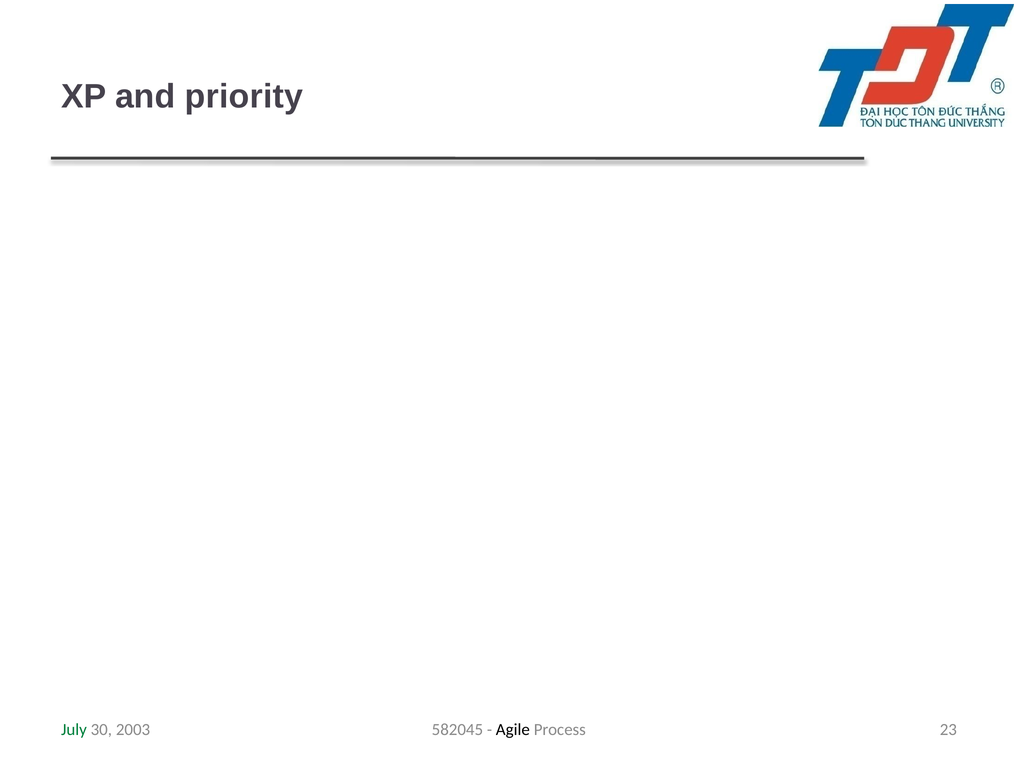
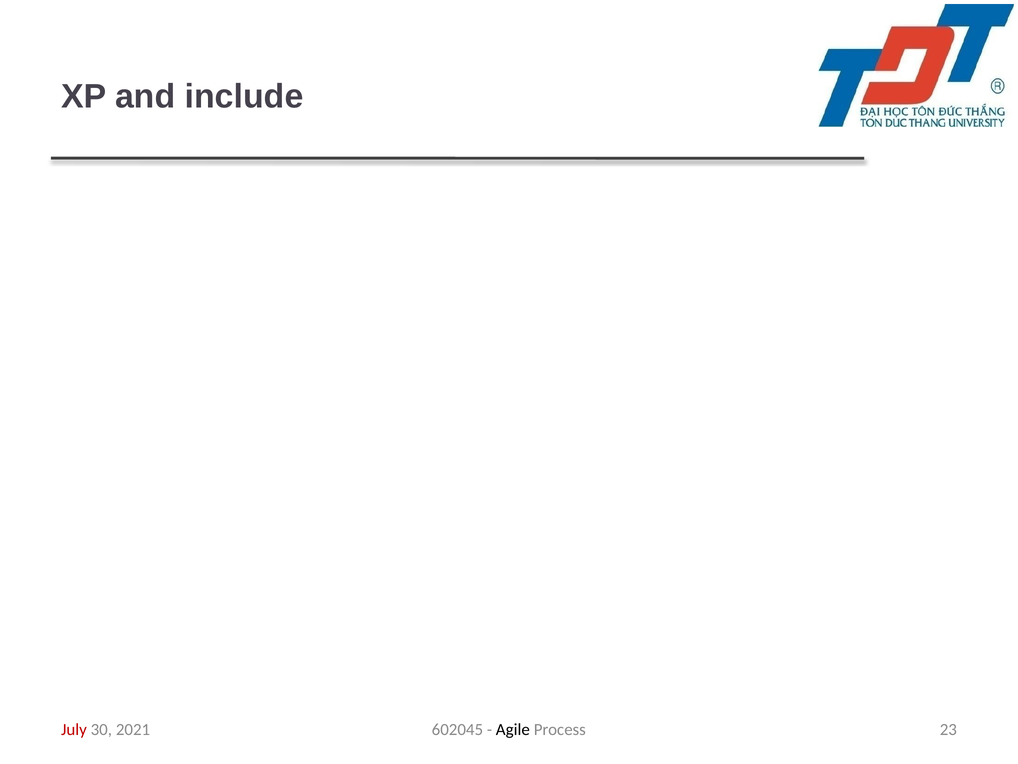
priority: priority -> include
July colour: green -> red
2003: 2003 -> 2021
582045: 582045 -> 602045
